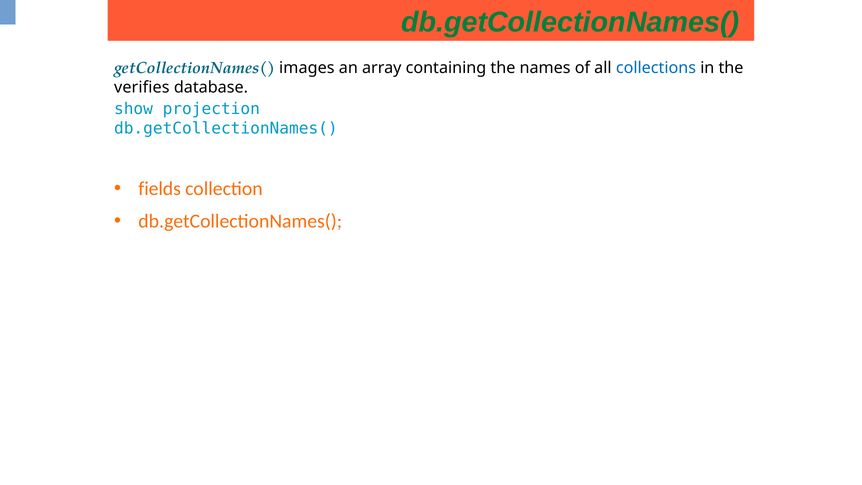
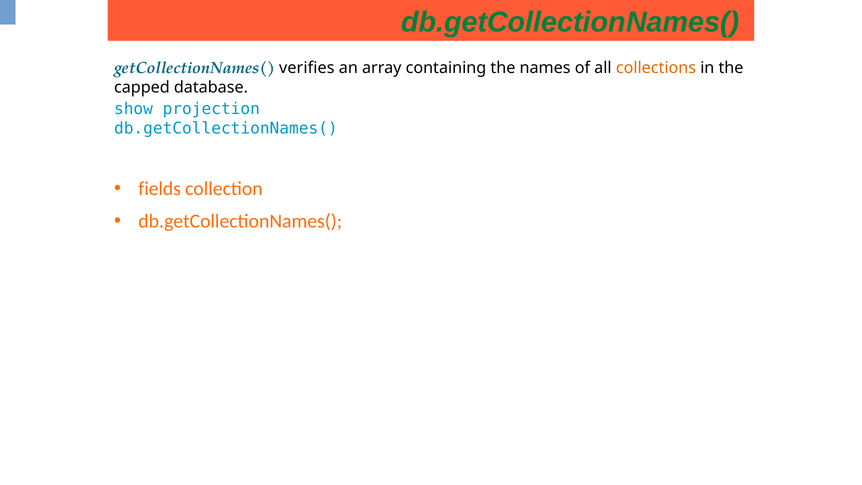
images: images -> verifies
collections colour: blue -> orange
verifies: verifies -> capped
